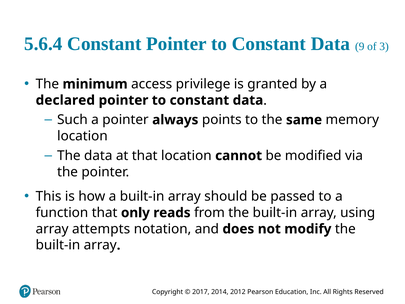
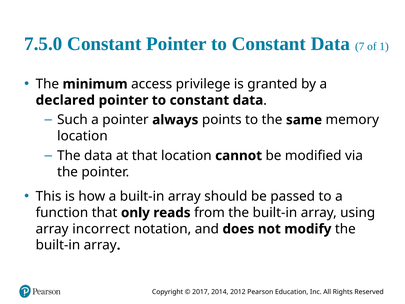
5.6.4: 5.6.4 -> 7.5.0
9: 9 -> 7
3: 3 -> 1
attempts: attempts -> incorrect
